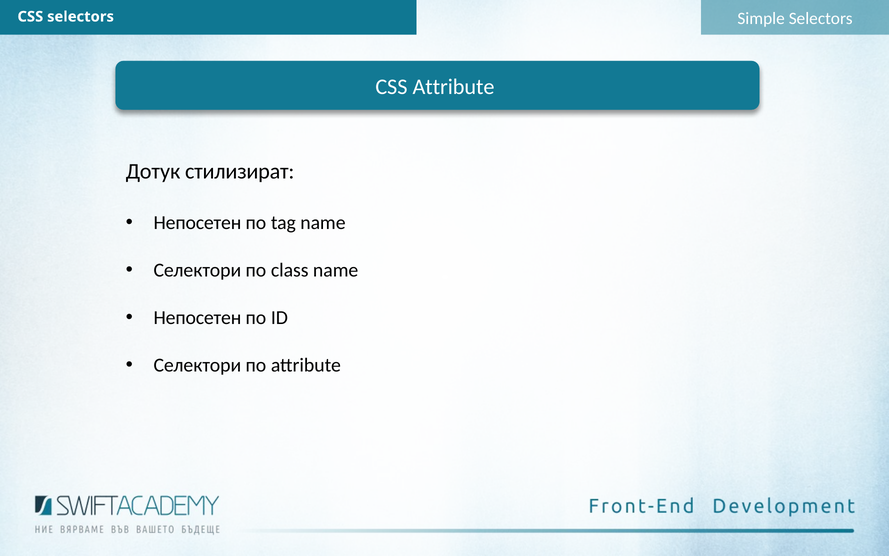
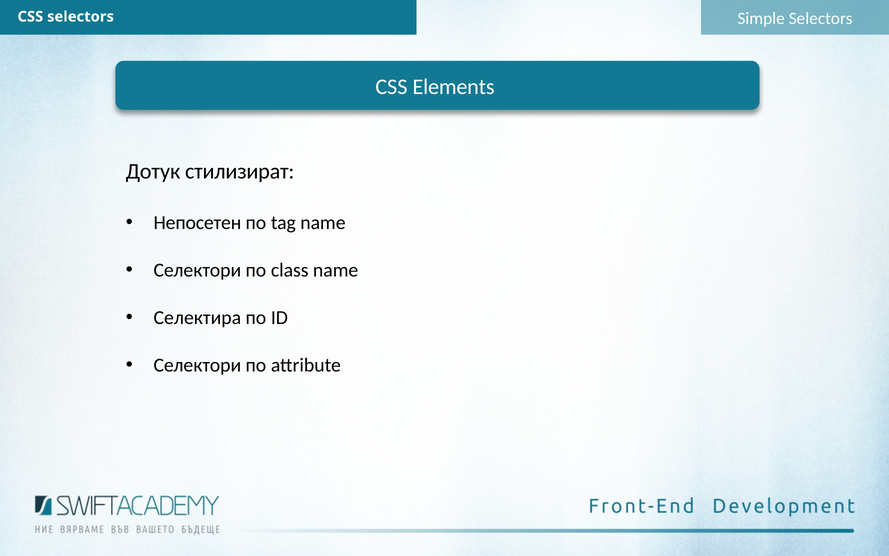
CSS Attribute: Attribute -> Elements
Непосетен at (197, 318): Непосетен -> Селектира
